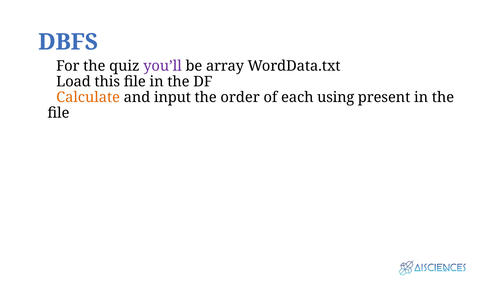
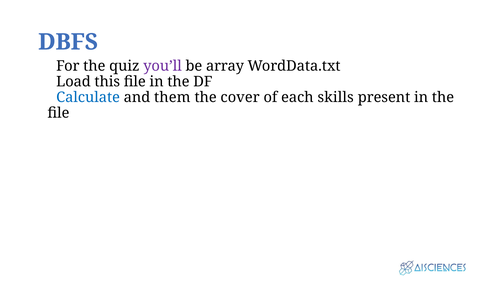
Calculate colour: orange -> blue
input: input -> them
order: order -> cover
using: using -> skills
